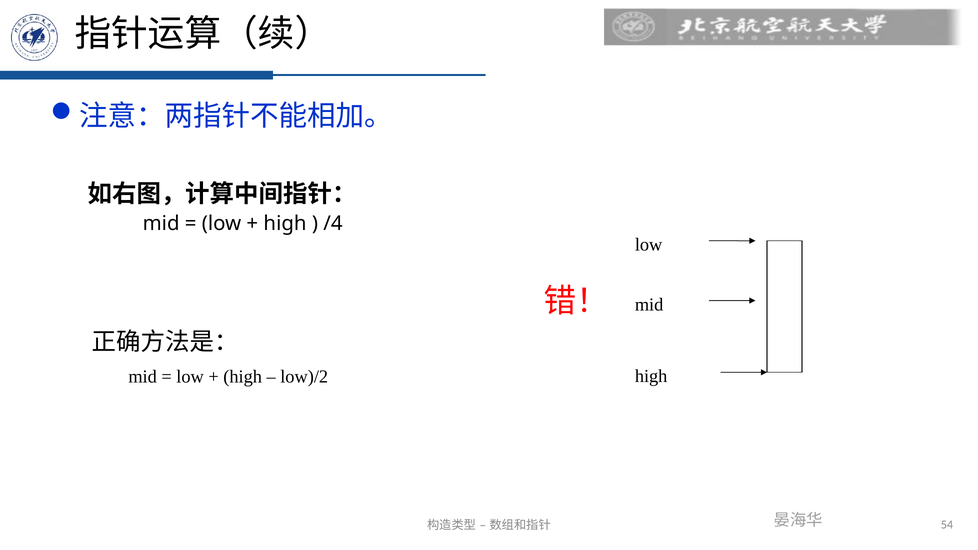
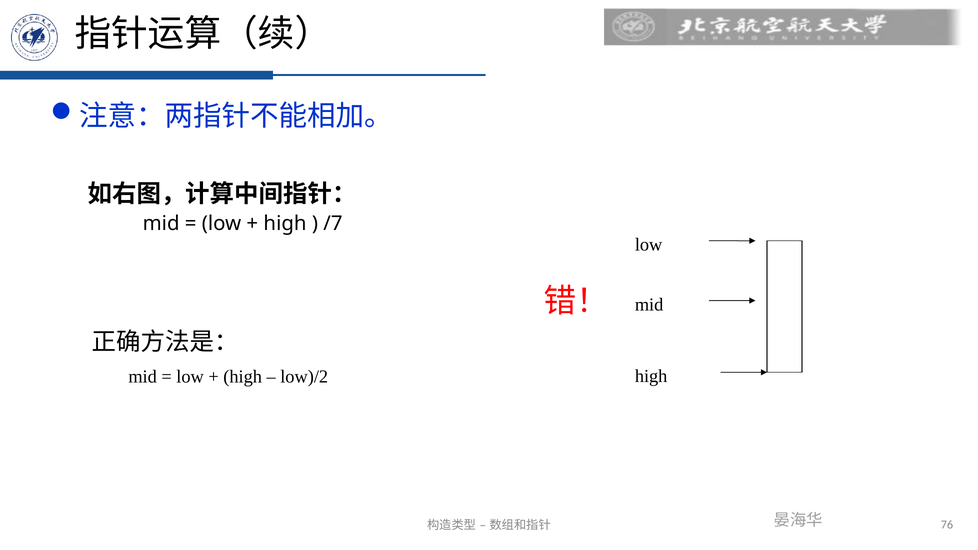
/4: /4 -> /7
54: 54 -> 76
